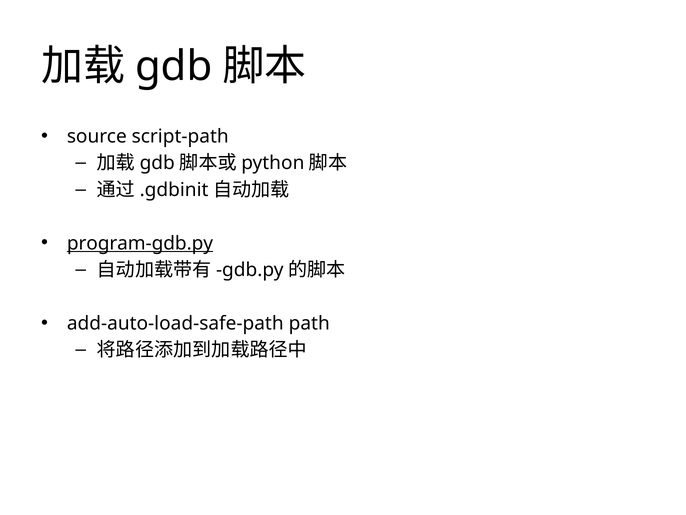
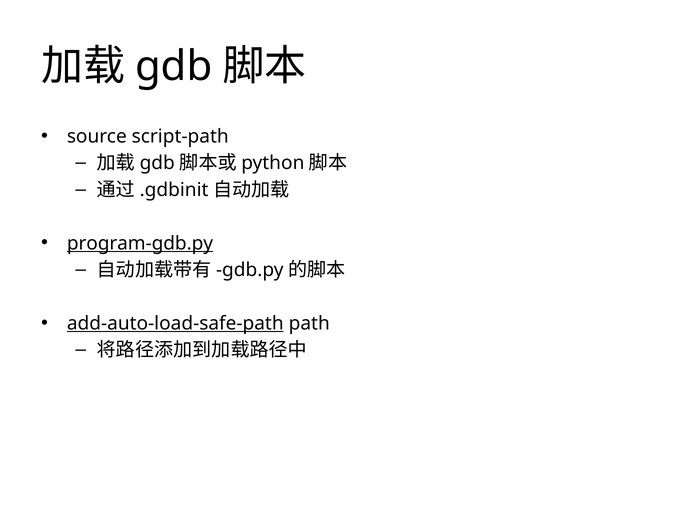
add-auto-load-safe-path underline: none -> present
